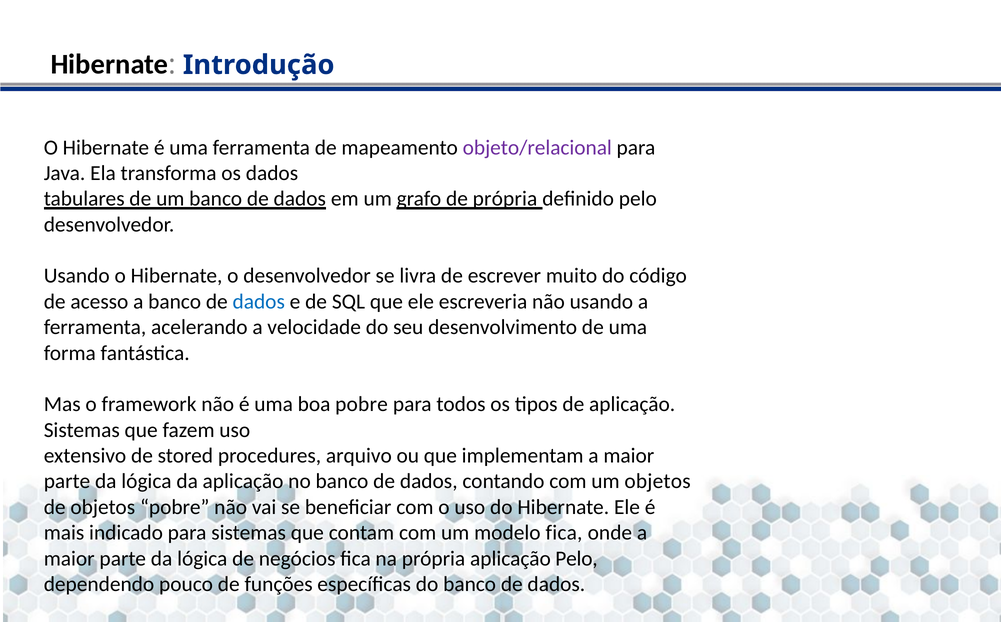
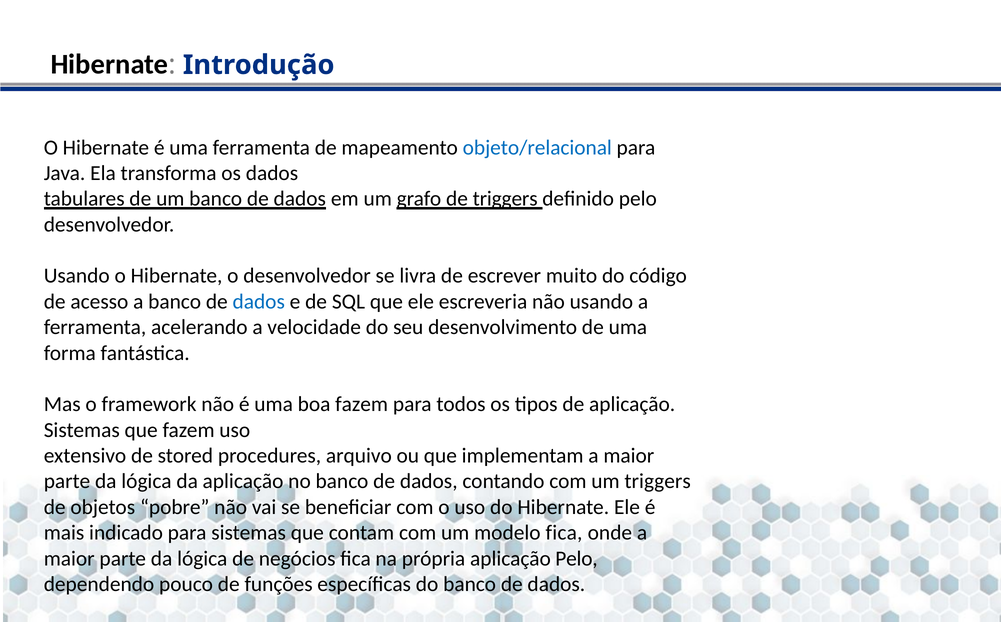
objeto/relacional colour: purple -> blue
de própria: própria -> triggers
boa pobre: pobre -> fazem
um objetos: objetos -> triggers
